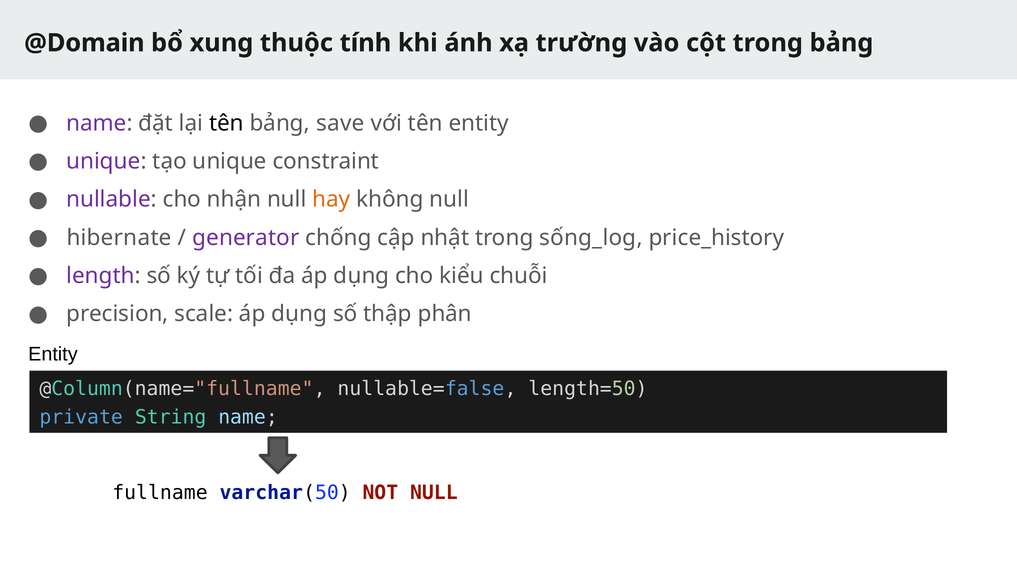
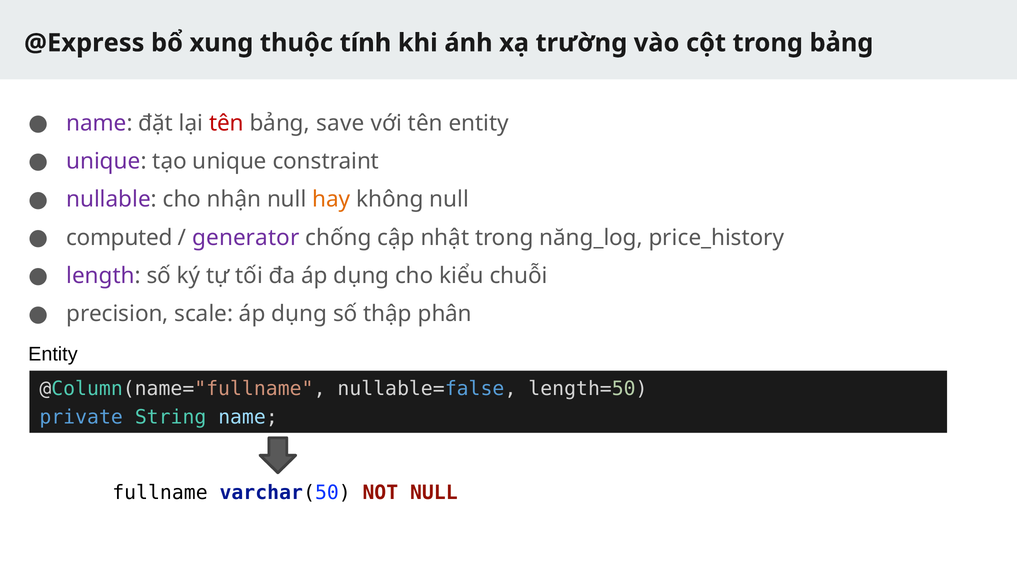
@Domain: @Domain -> @Express
tên at (226, 123) colour: black -> red
hibernate: hibernate -> computed
sống_log: sống_log -> năng_log
